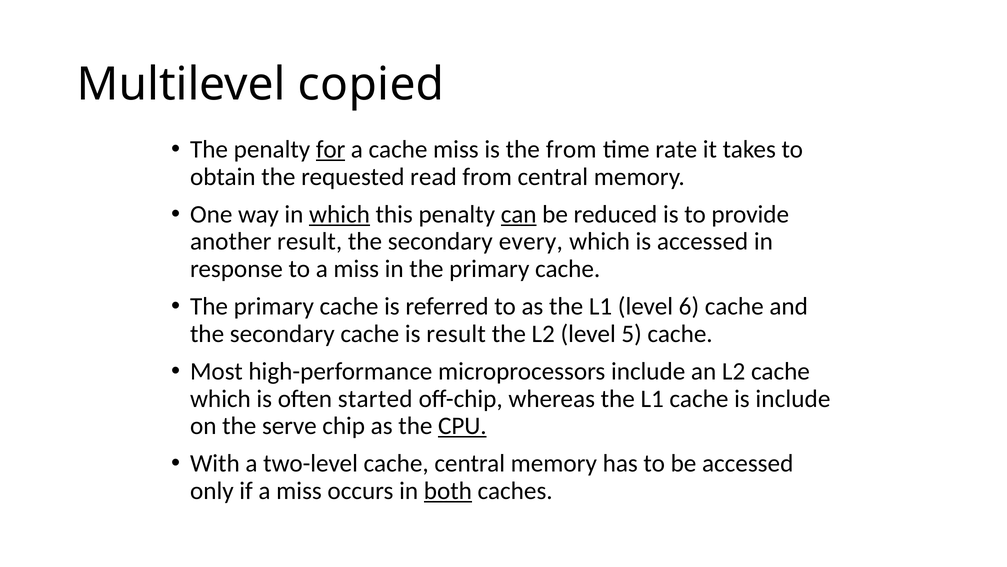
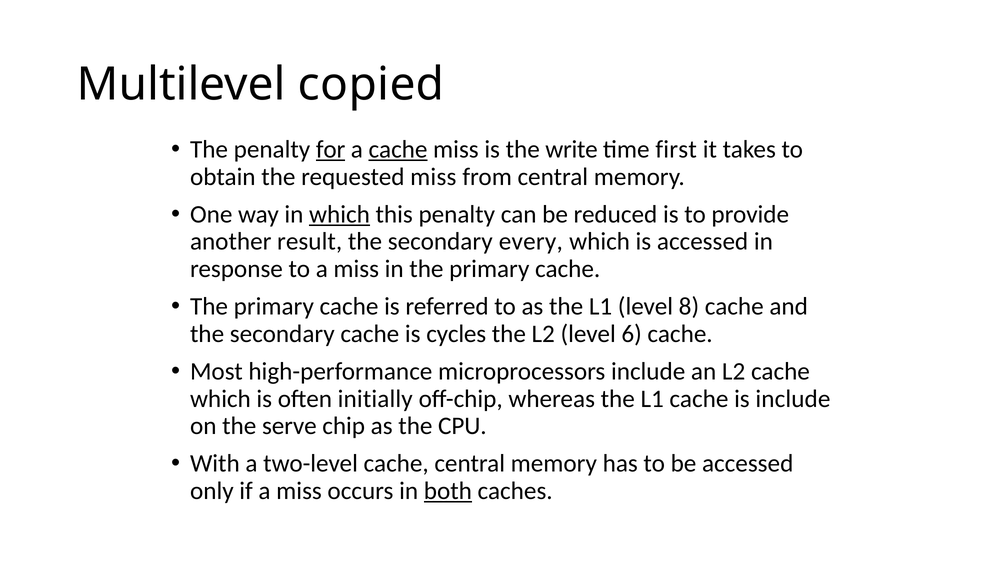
cache at (398, 149) underline: none -> present
the from: from -> write
rate: rate -> first
requested read: read -> miss
can underline: present -> none
6: 6 -> 8
is result: result -> cycles
5: 5 -> 6
started: started -> initially
CPU underline: present -> none
